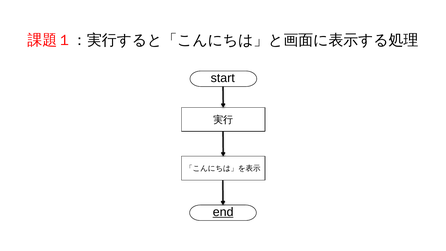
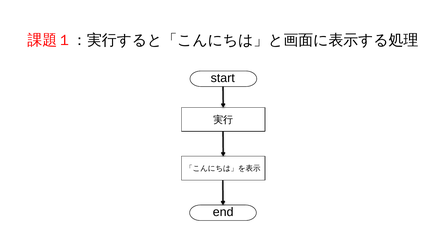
end underline: present -> none
